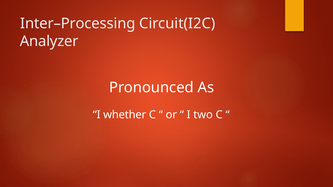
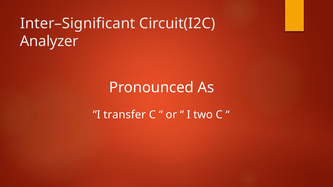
Inter–Processing: Inter–Processing -> Inter–Significant
whether: whether -> transfer
